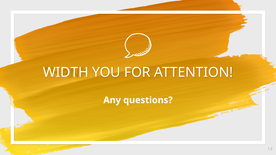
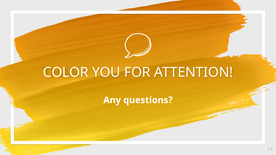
WIDTH: WIDTH -> COLOR
